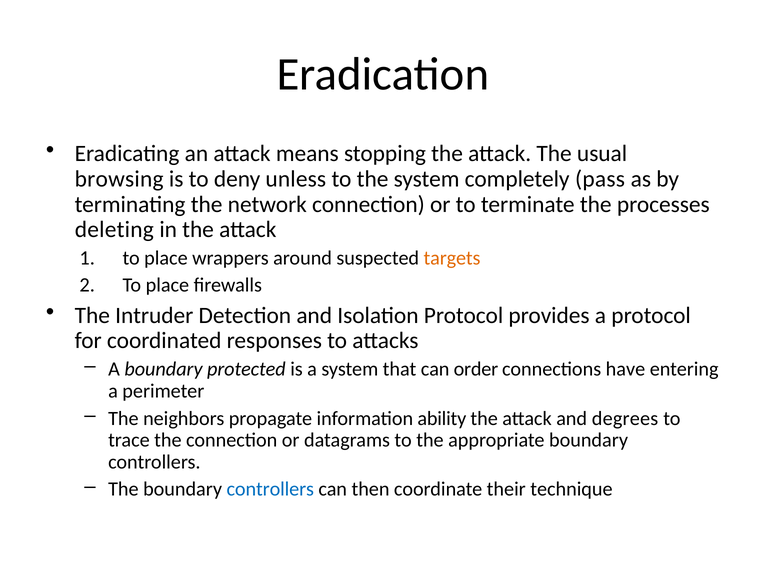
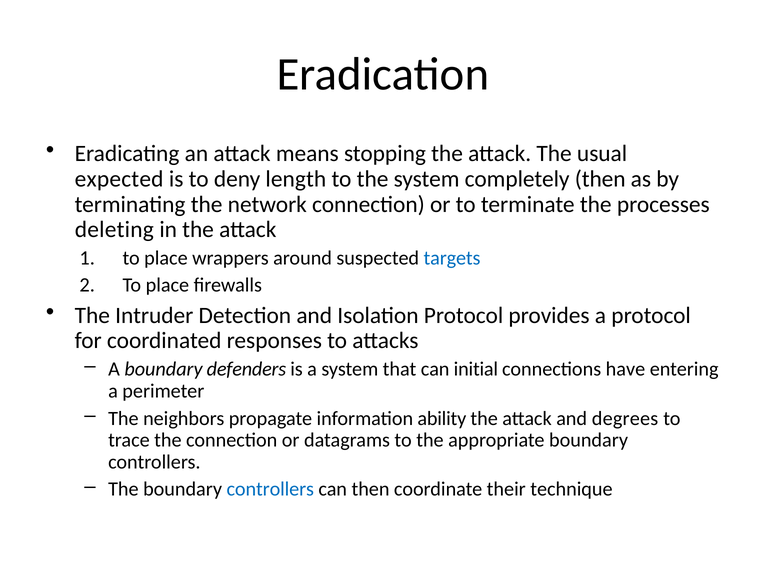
browsing: browsing -> expected
unless: unless -> length
completely pass: pass -> then
targets colour: orange -> blue
protected: protected -> defenders
order: order -> initial
